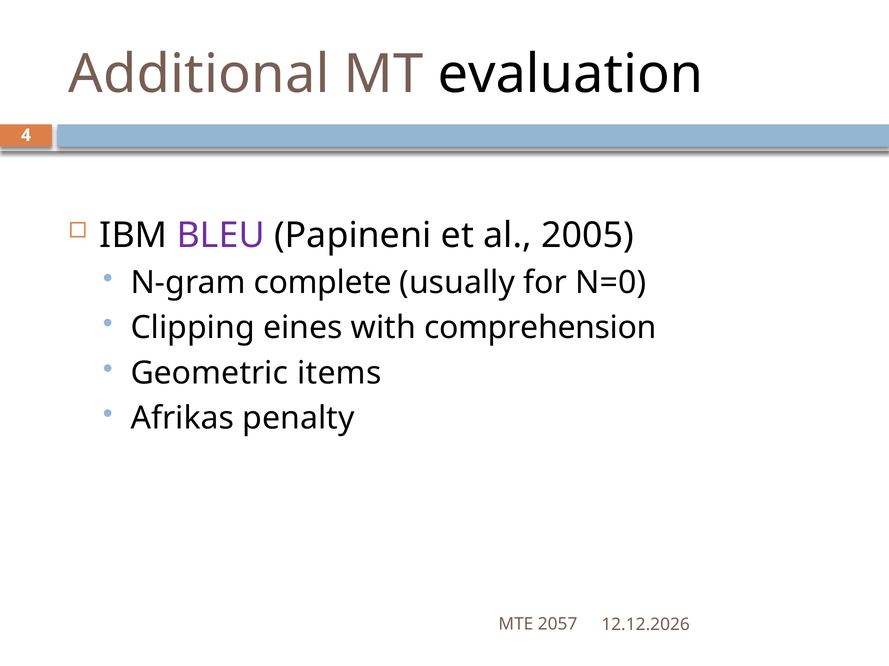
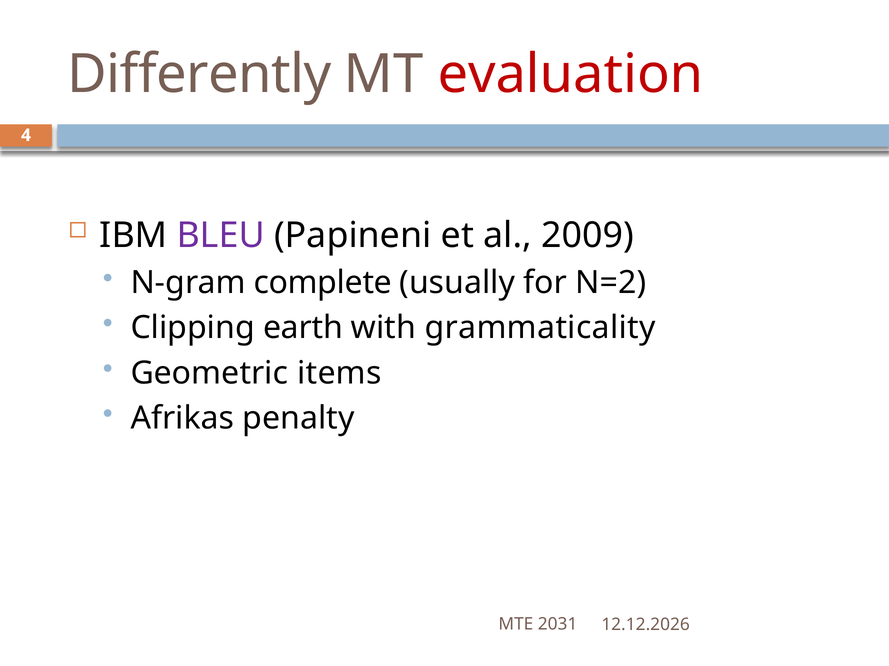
Additional: Additional -> Differently
evaluation colour: black -> red
2005: 2005 -> 2009
N=0: N=0 -> N=2
eines: eines -> earth
comprehension: comprehension -> grammaticality
2057: 2057 -> 2031
